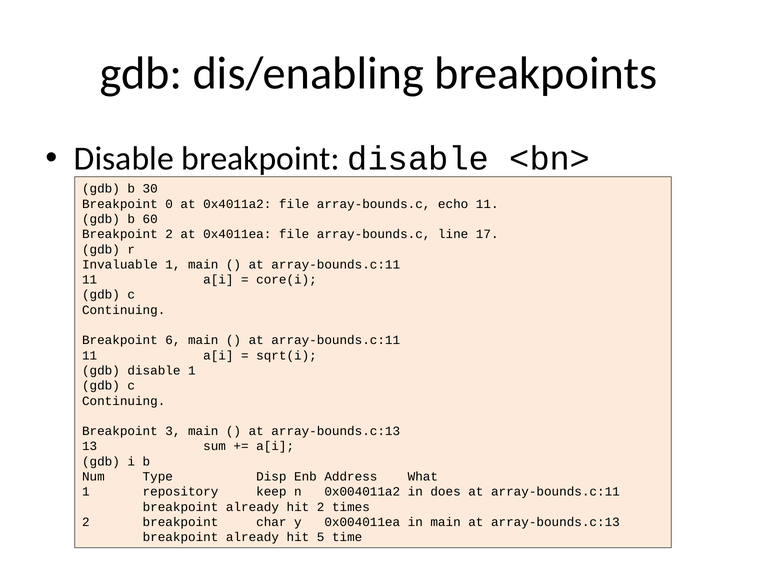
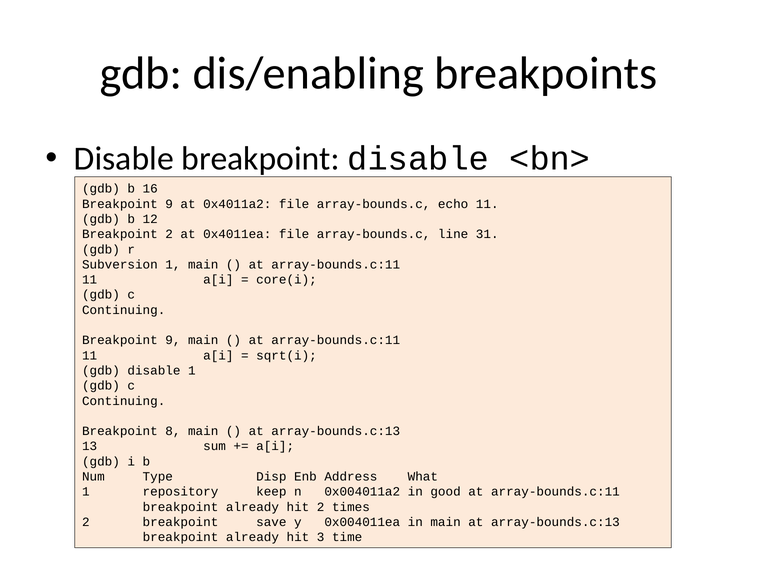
30: 30 -> 16
0 at (169, 204): 0 -> 9
60: 60 -> 12
17: 17 -> 31
Invaluable: Invaluable -> Subversion
6 at (173, 341): 6 -> 9
3: 3 -> 8
does: does -> good
char: char -> save
5: 5 -> 3
